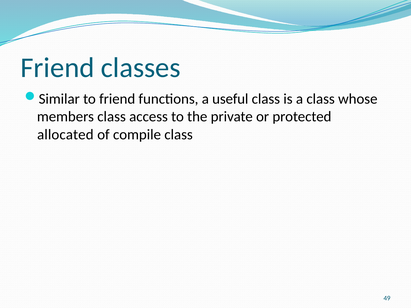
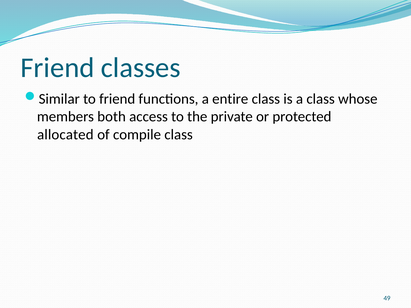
useful: useful -> entire
members class: class -> both
